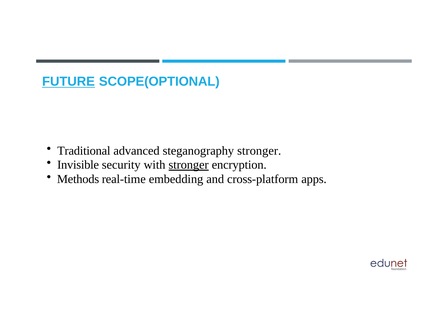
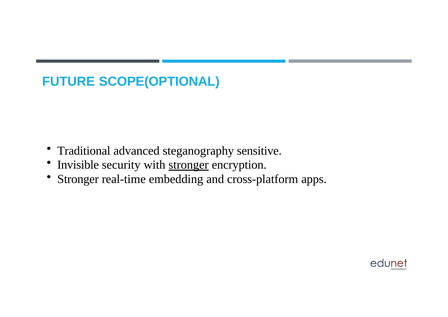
FUTURE underline: present -> none
steganography stronger: stronger -> sensitive
Methods at (78, 179): Methods -> Stronger
